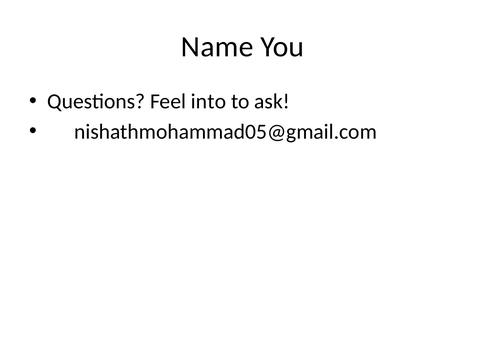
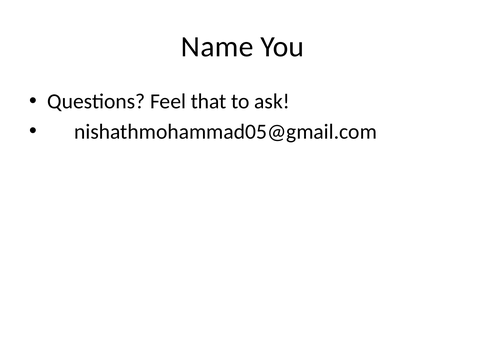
into: into -> that
